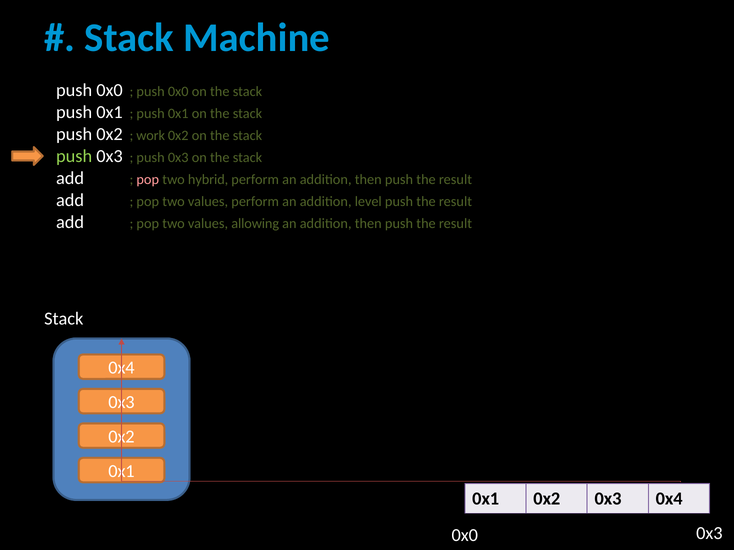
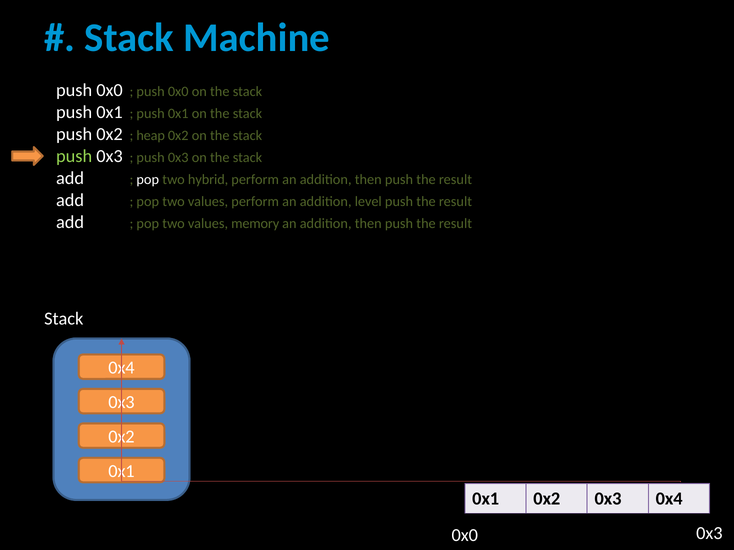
work: work -> heap
pop at (148, 180) colour: pink -> white
allowing: allowing -> memory
